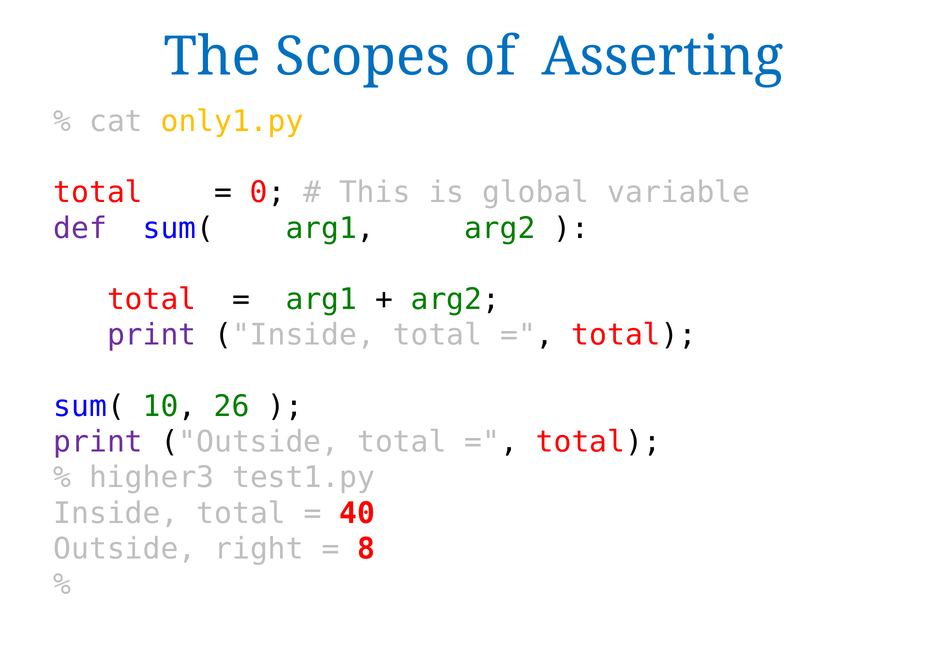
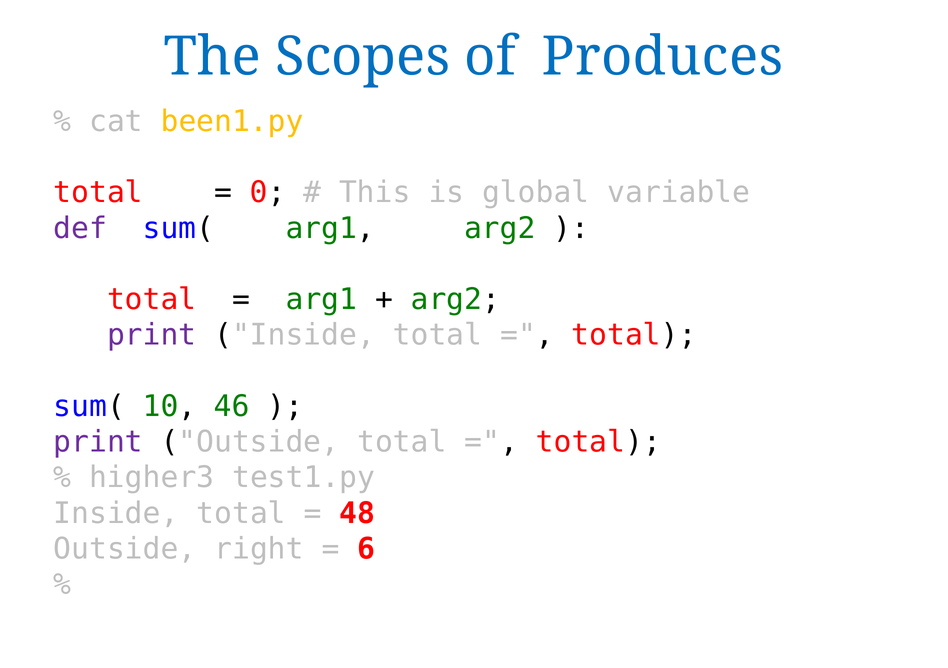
Asserting: Asserting -> Produces
only1.py: only1.py -> been1.py
26: 26 -> 46
40: 40 -> 48
8: 8 -> 6
